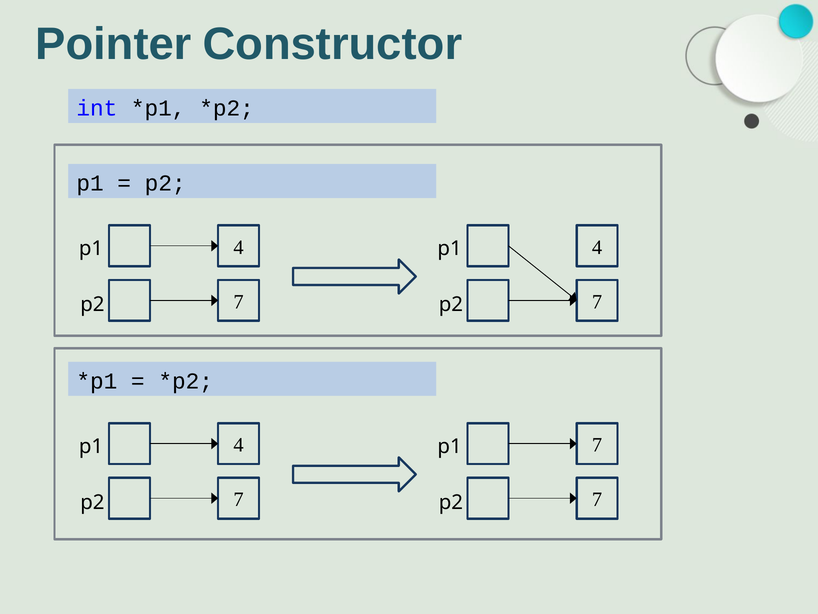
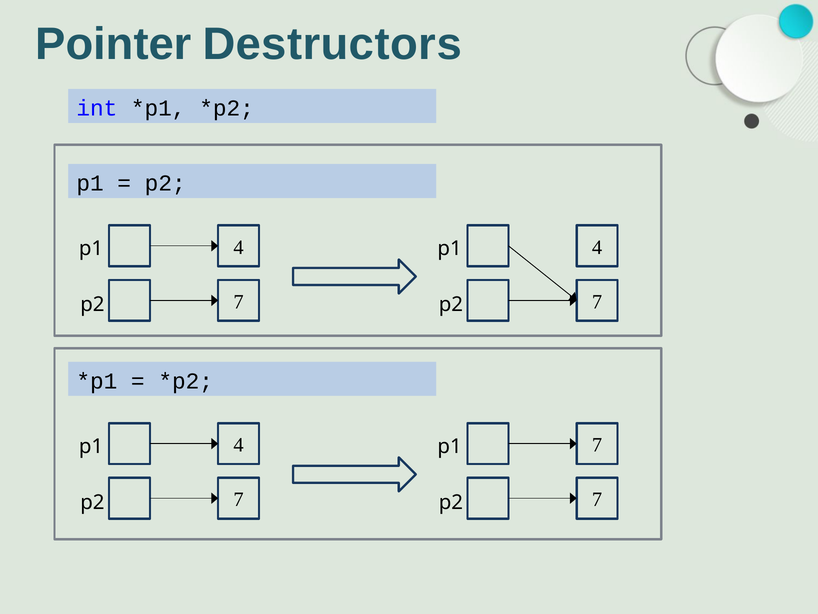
Constructor: Constructor -> Destructors
